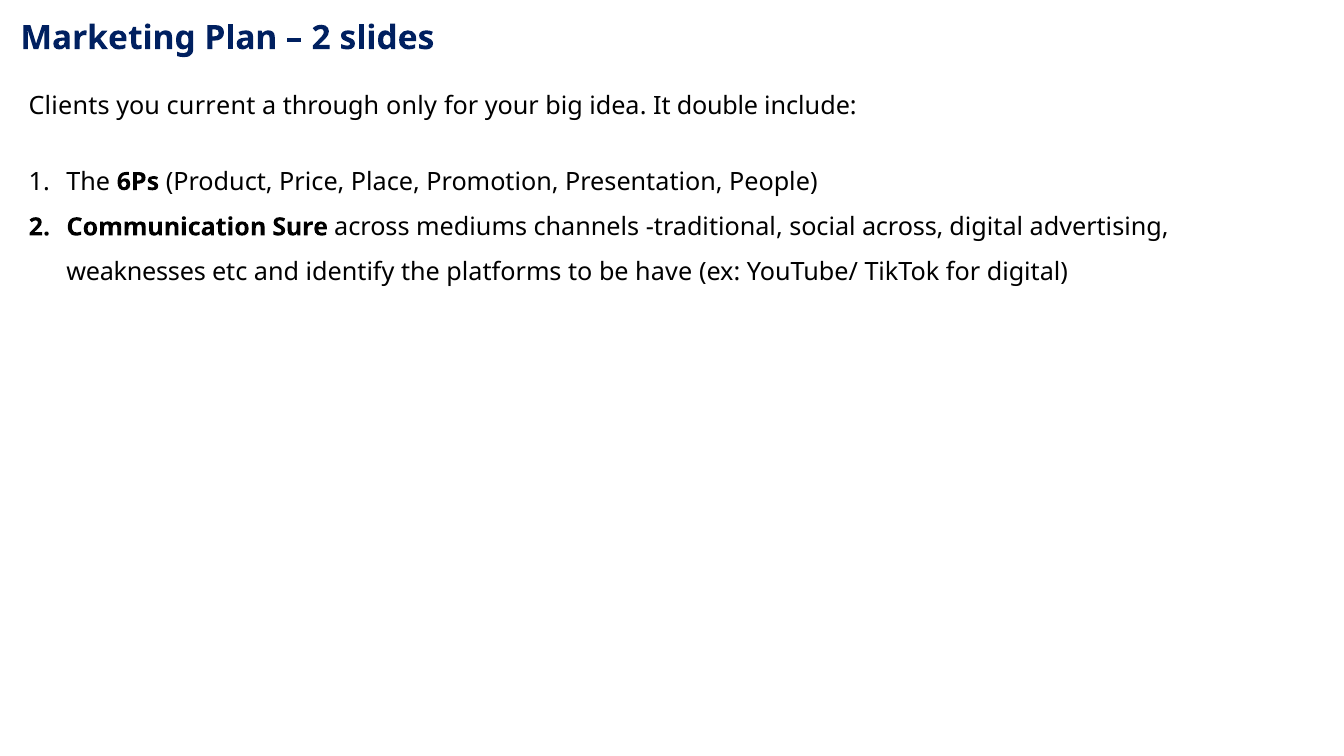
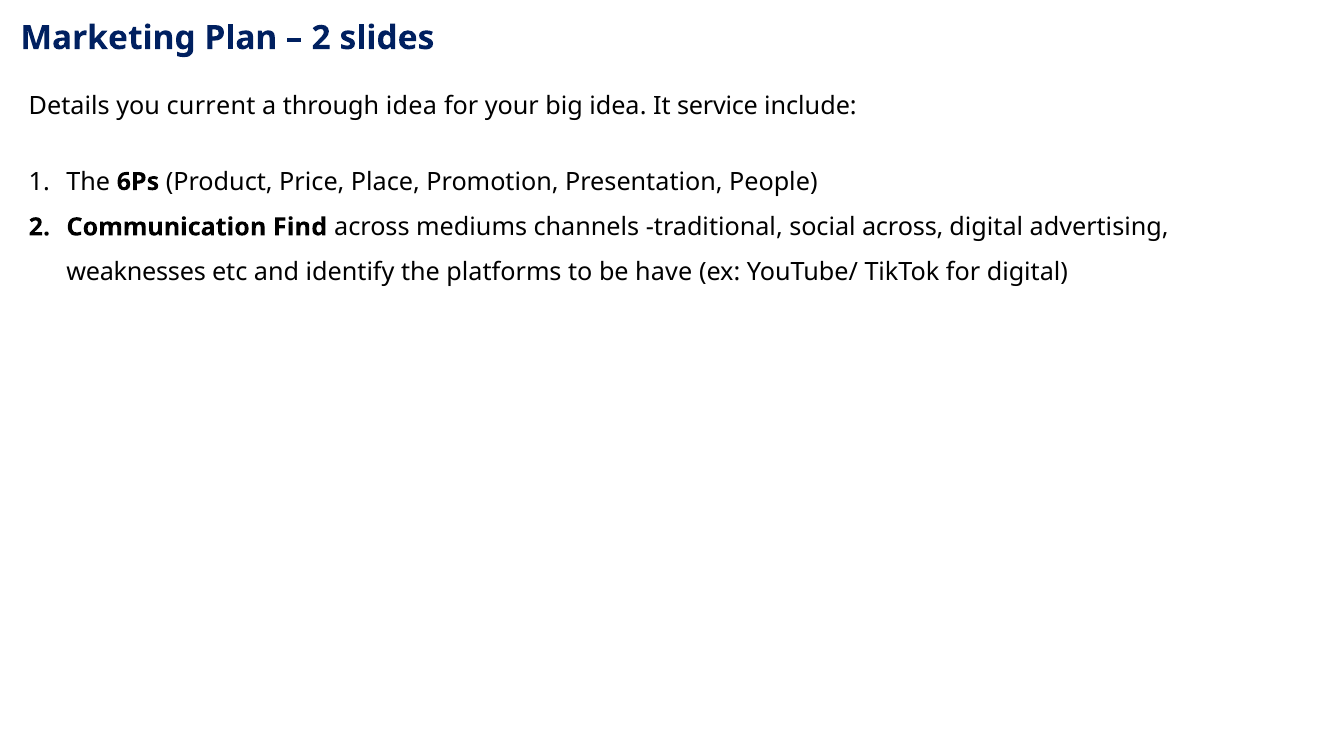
Clients: Clients -> Details
through only: only -> idea
double: double -> service
Sure: Sure -> Find
